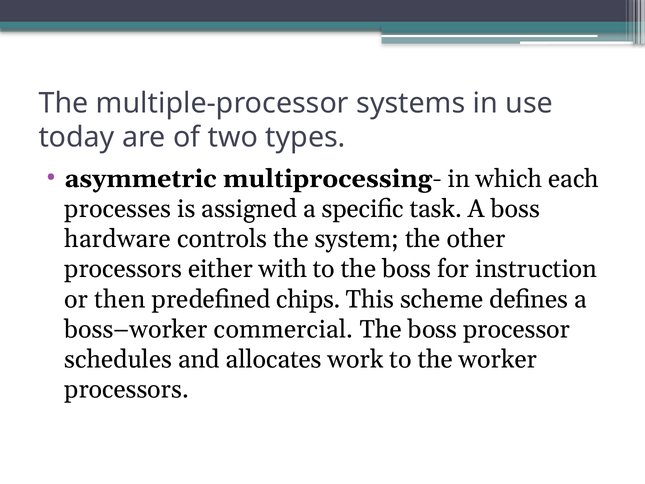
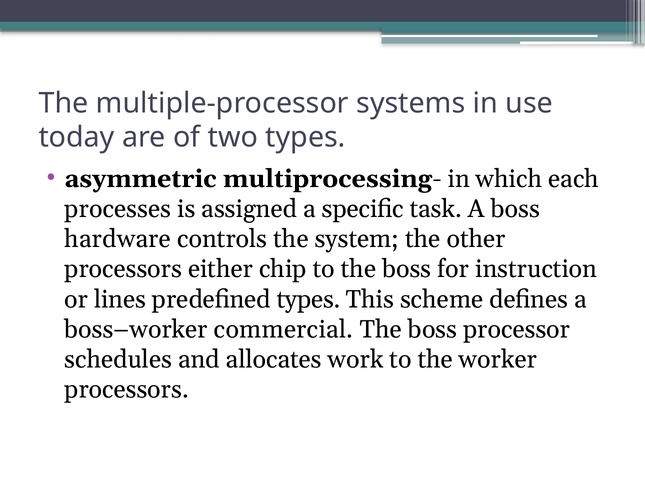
with: with -> chip
then: then -> lines
predefined chips: chips -> types
